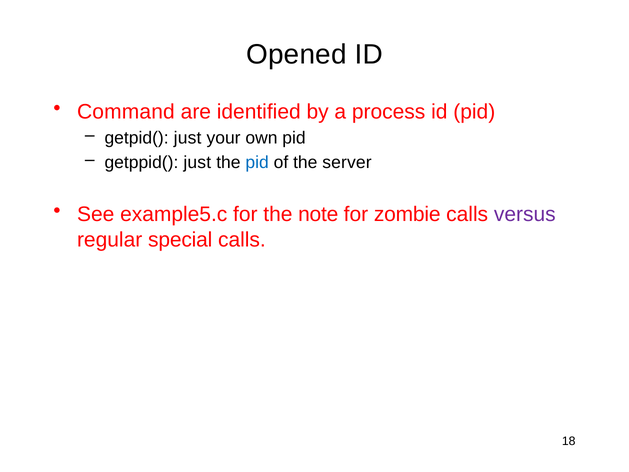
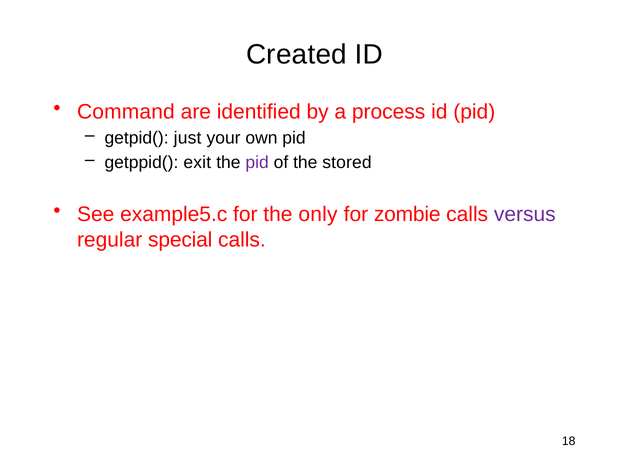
Opened: Opened -> Created
getppid( just: just -> exit
pid at (257, 162) colour: blue -> purple
server: server -> stored
note: note -> only
